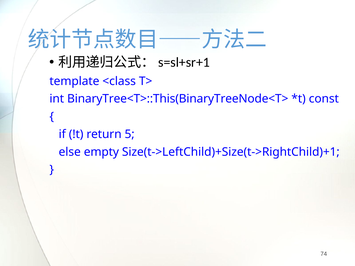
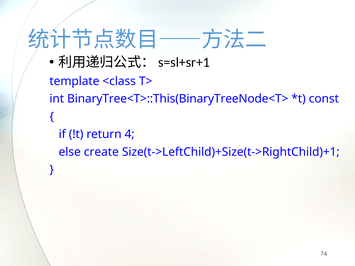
5: 5 -> 4
empty: empty -> create
